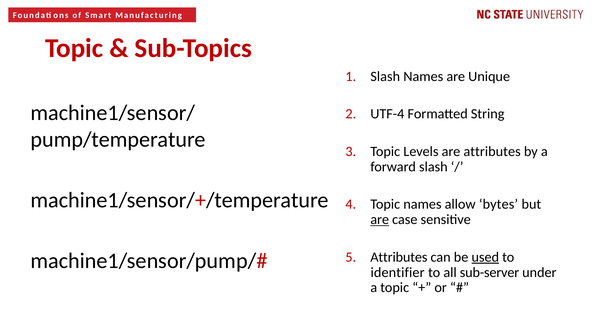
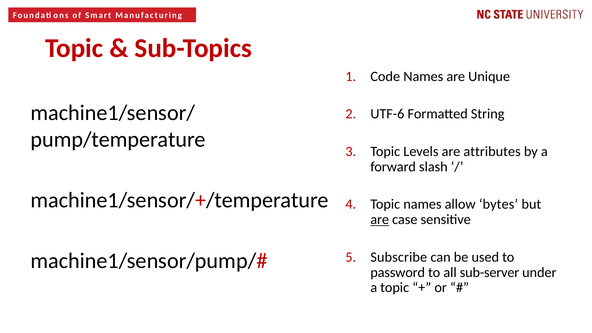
Slash at (385, 76): Slash -> Code
UTF-4: UTF-4 -> UTF-6
Attributes at (399, 257): Attributes -> Subscribe
used underline: present -> none
identifier: identifier -> password
